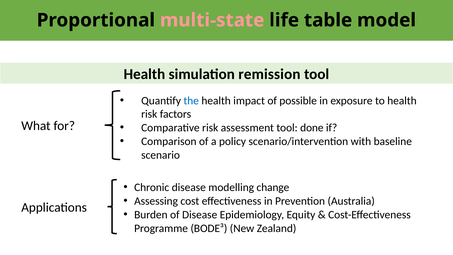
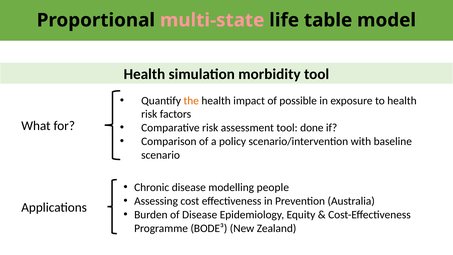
remission: remission -> morbidity
the colour: blue -> orange
change: change -> people
